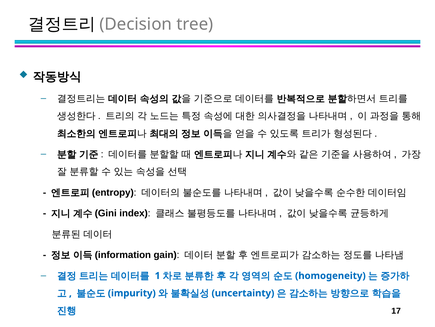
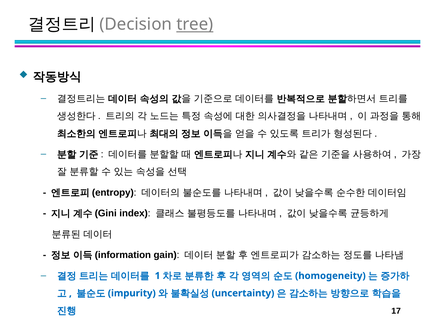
tree underline: none -> present
